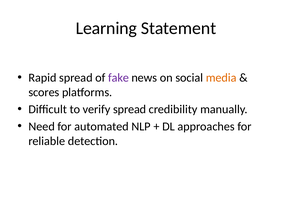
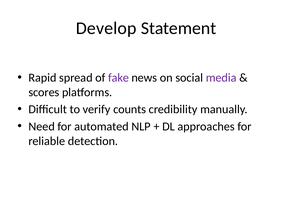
Learning: Learning -> Develop
media colour: orange -> purple
verify spread: spread -> counts
